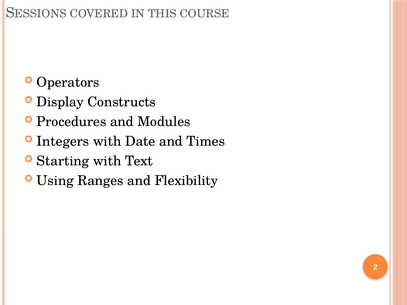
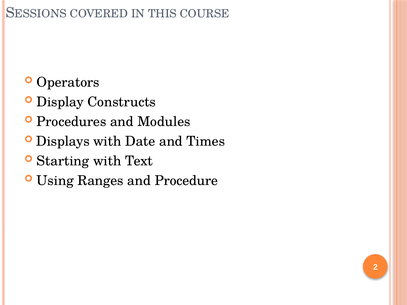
Integers: Integers -> Displays
Flexibility: Flexibility -> Procedure
